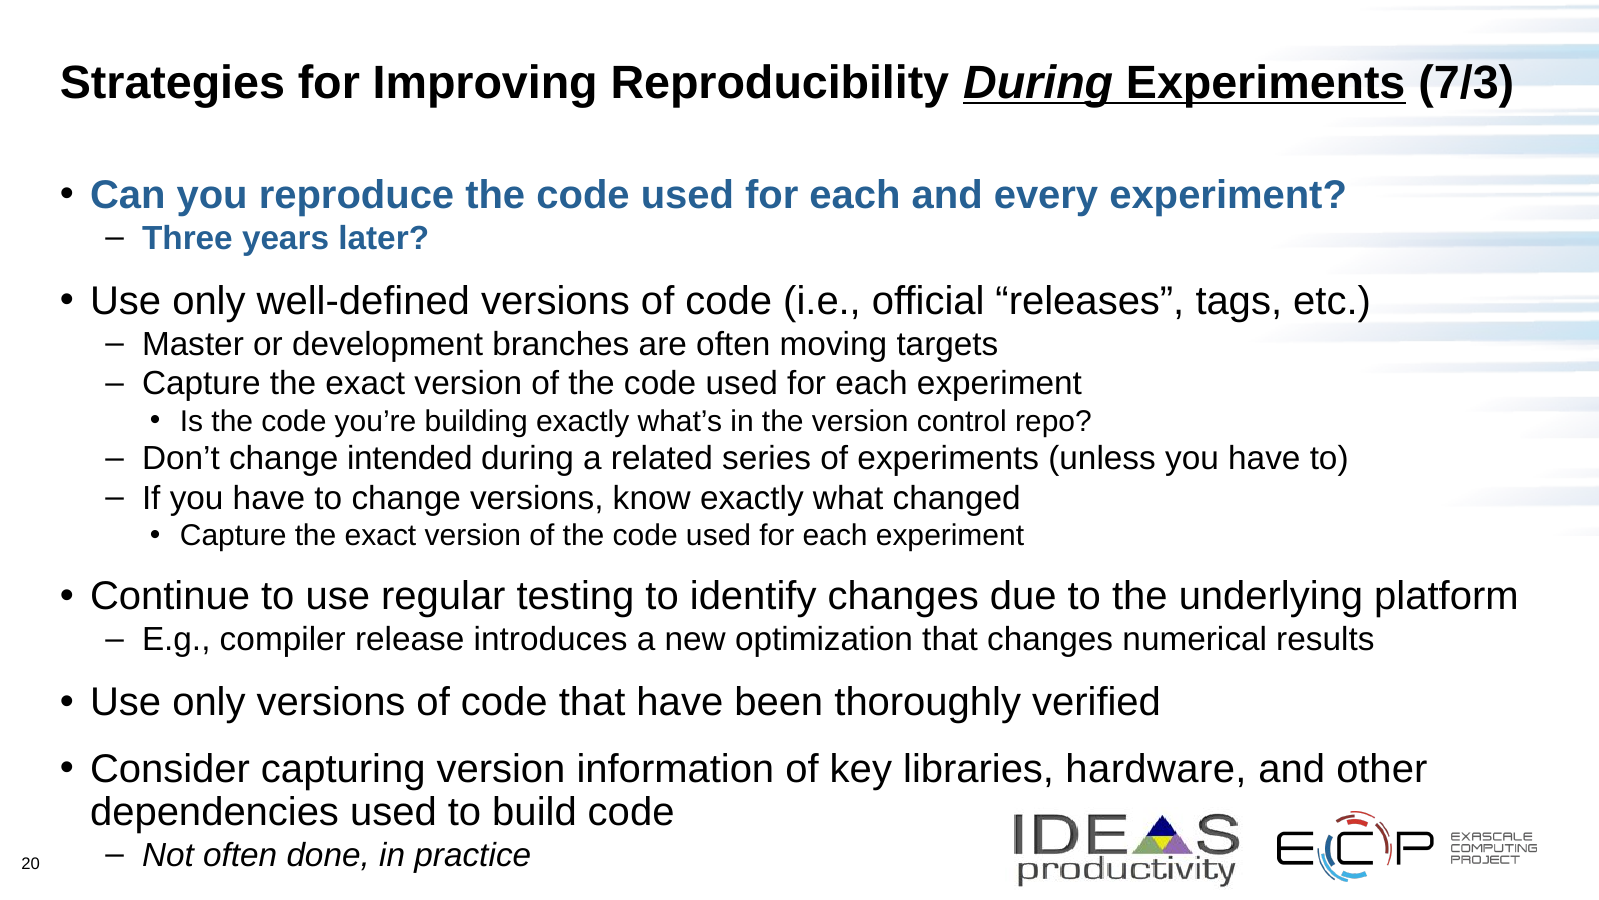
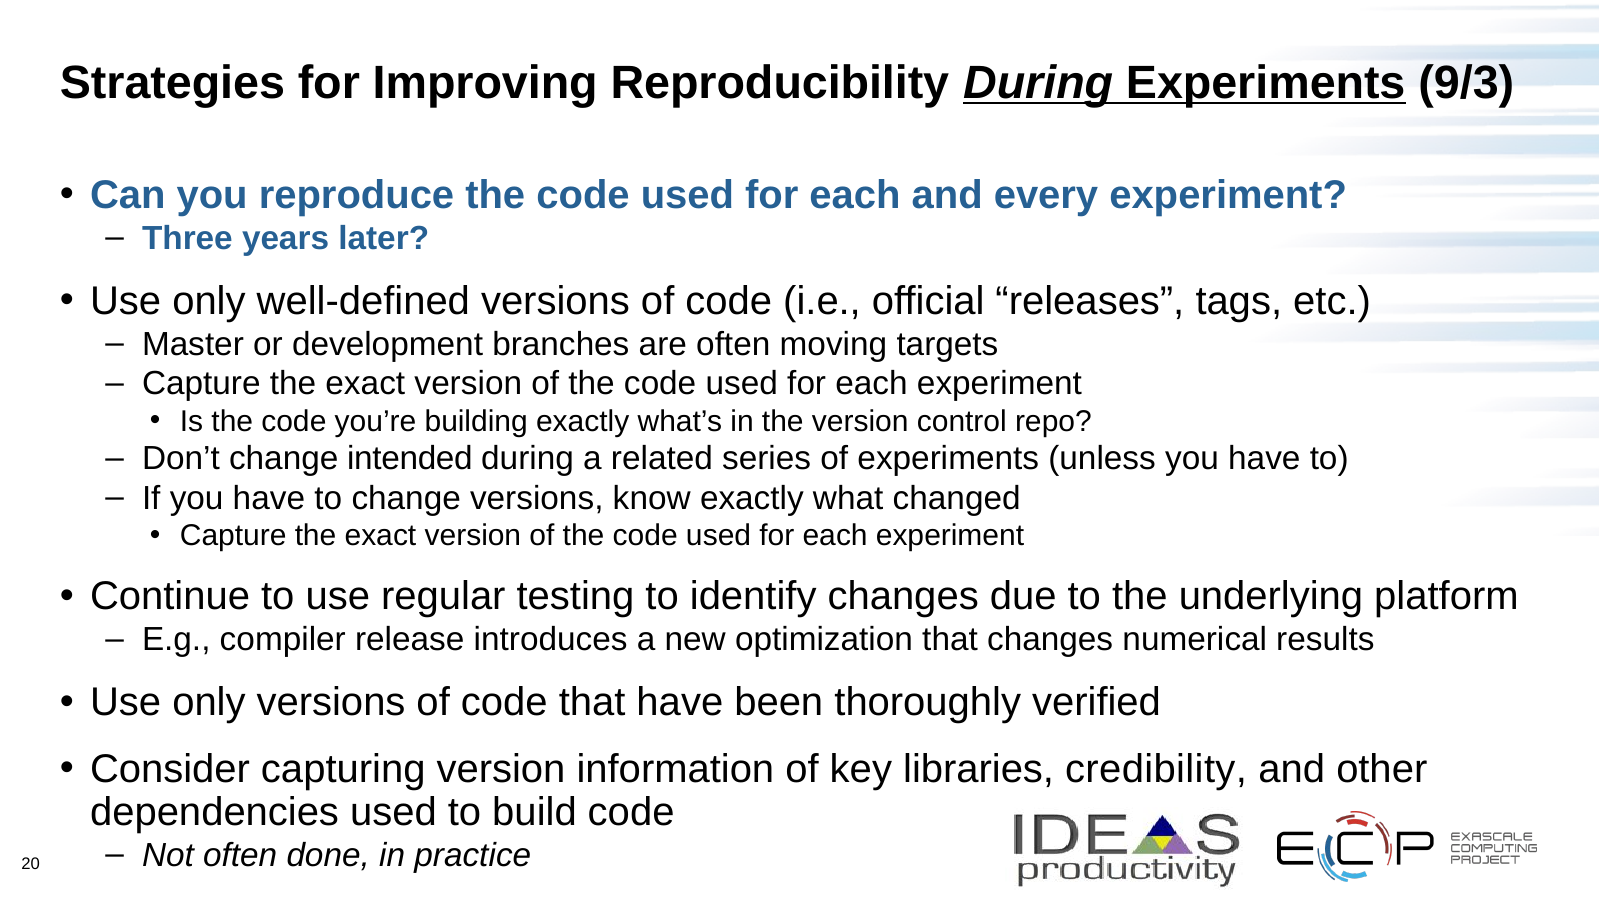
7/3: 7/3 -> 9/3
hardware: hardware -> credibility
